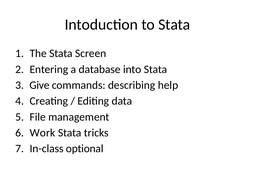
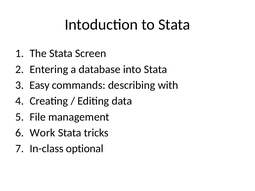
Give: Give -> Easy
help: help -> with
